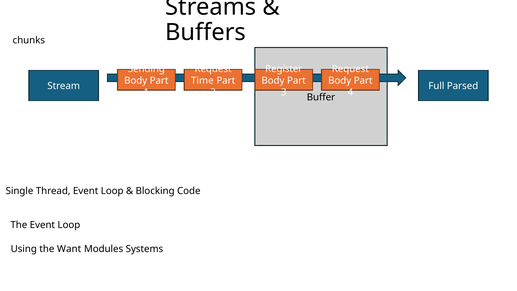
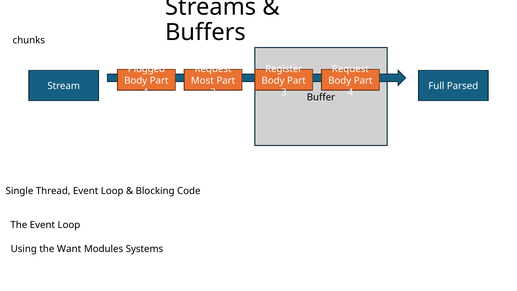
Sending: Sending -> Plugged
Time: Time -> Most
